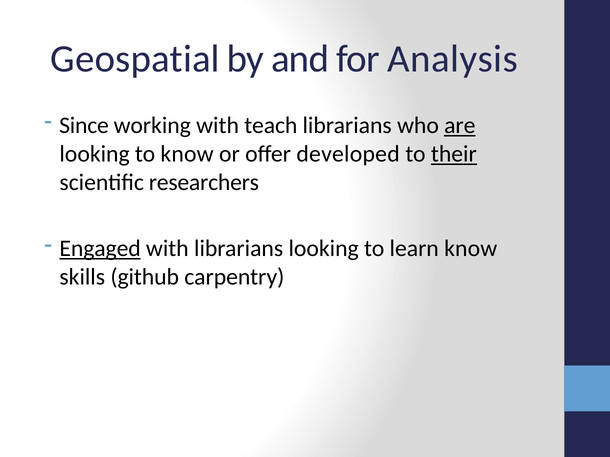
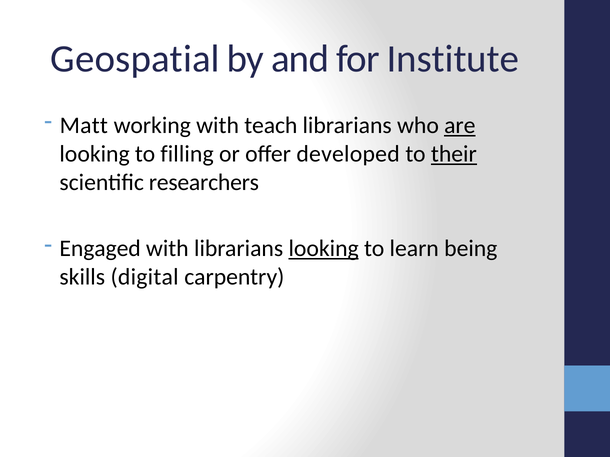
Analysis: Analysis -> Institute
Since: Since -> Matt
to know: know -> filling
Engaged underline: present -> none
looking at (324, 249) underline: none -> present
learn know: know -> being
github: github -> digital
